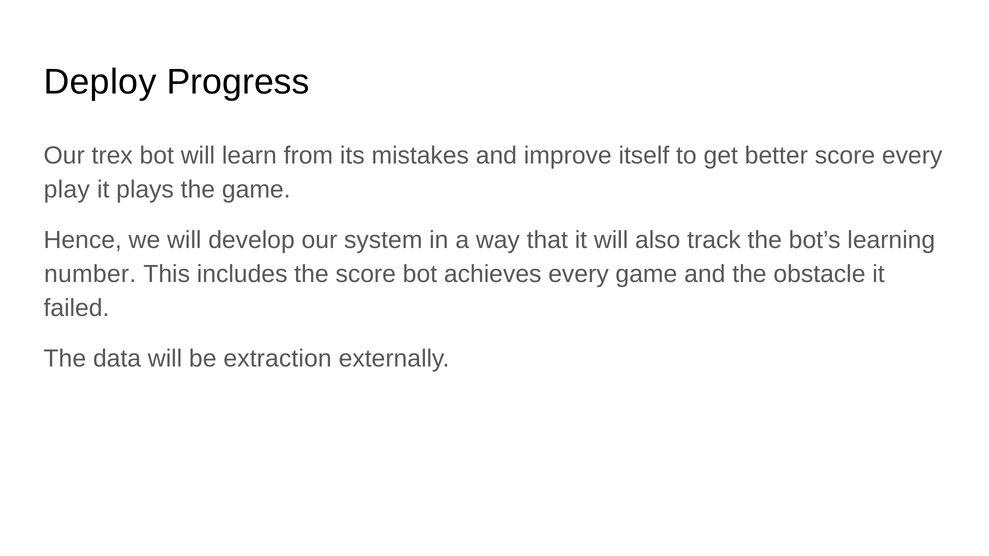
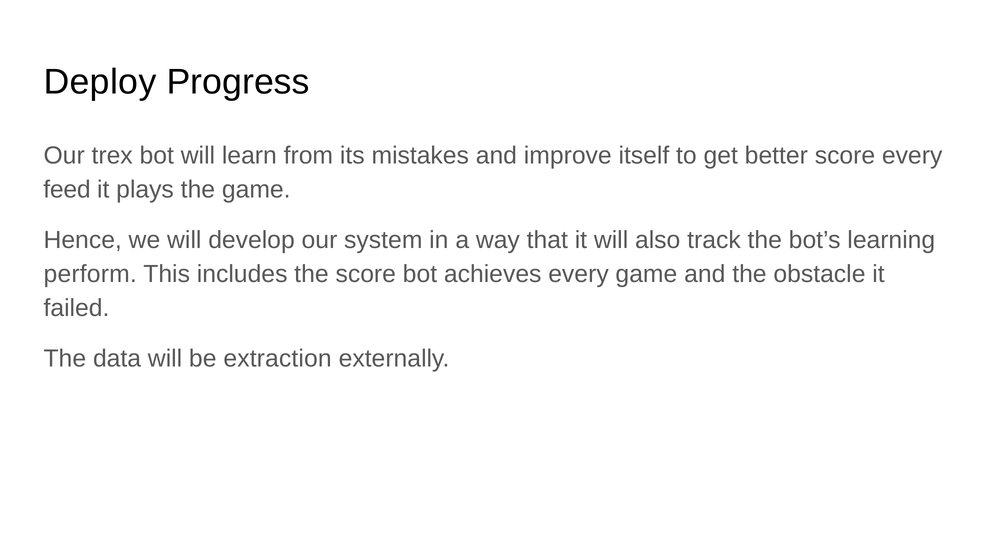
play: play -> feed
number: number -> perform
